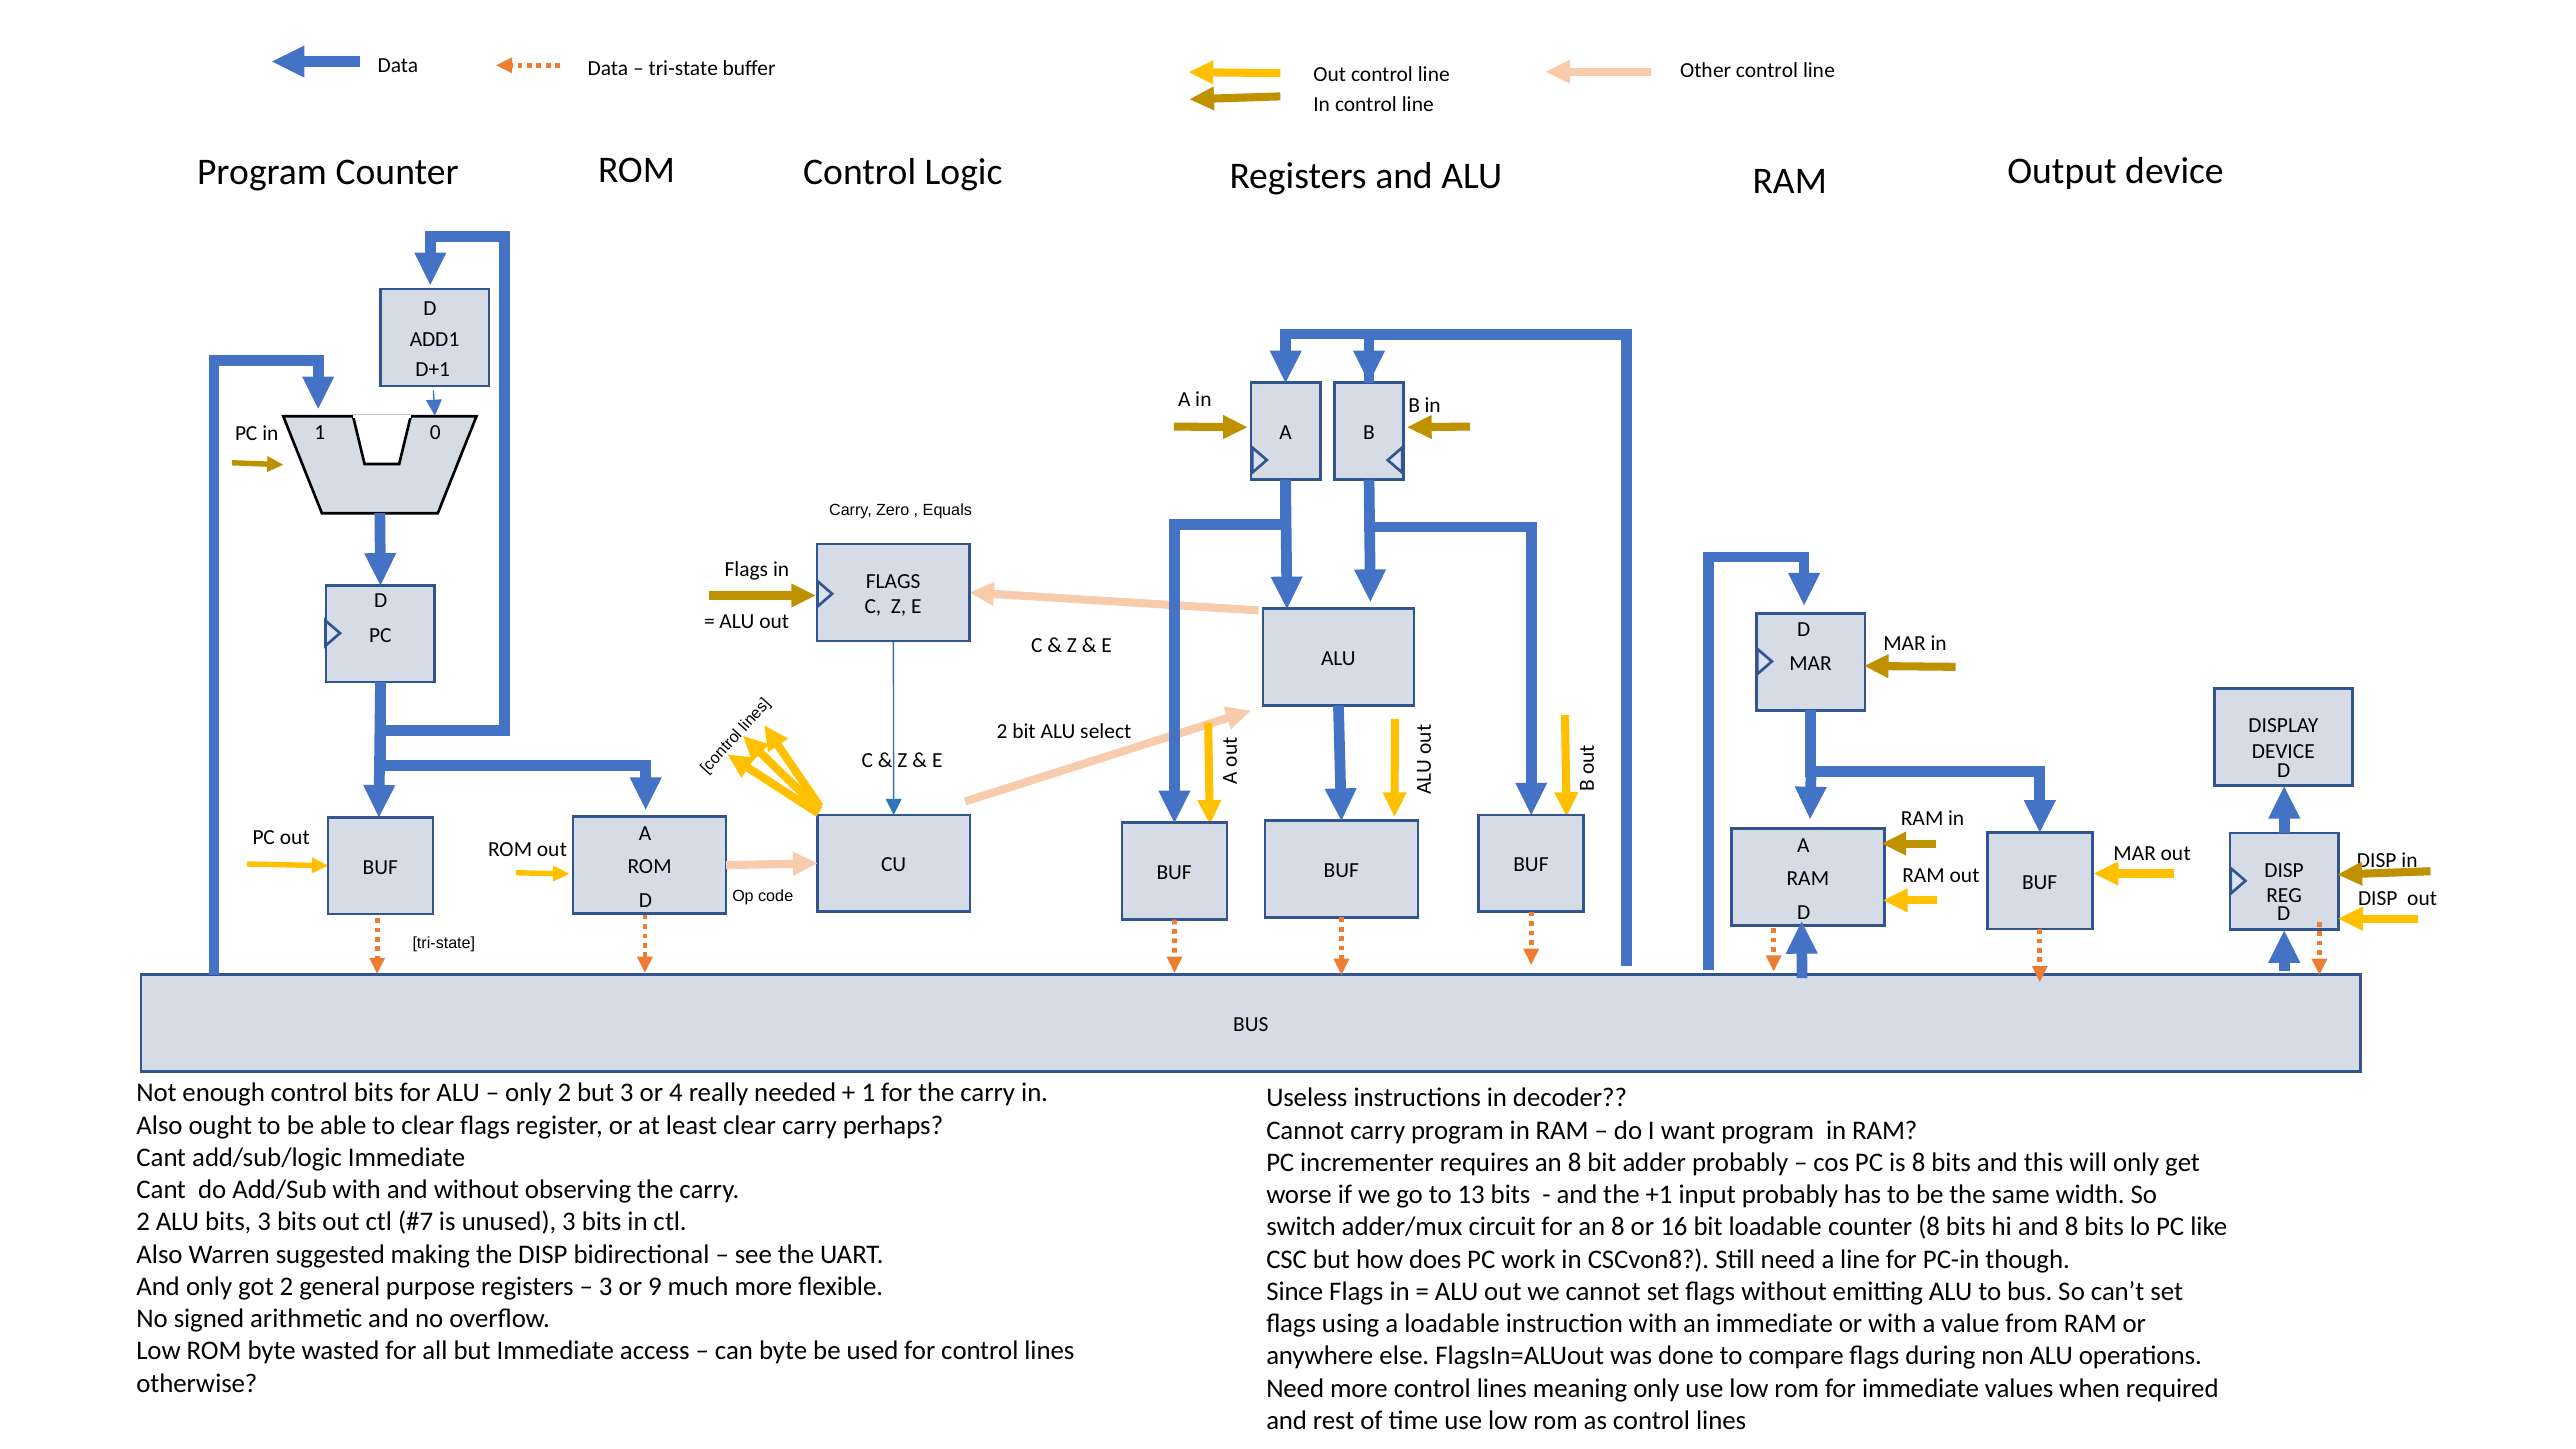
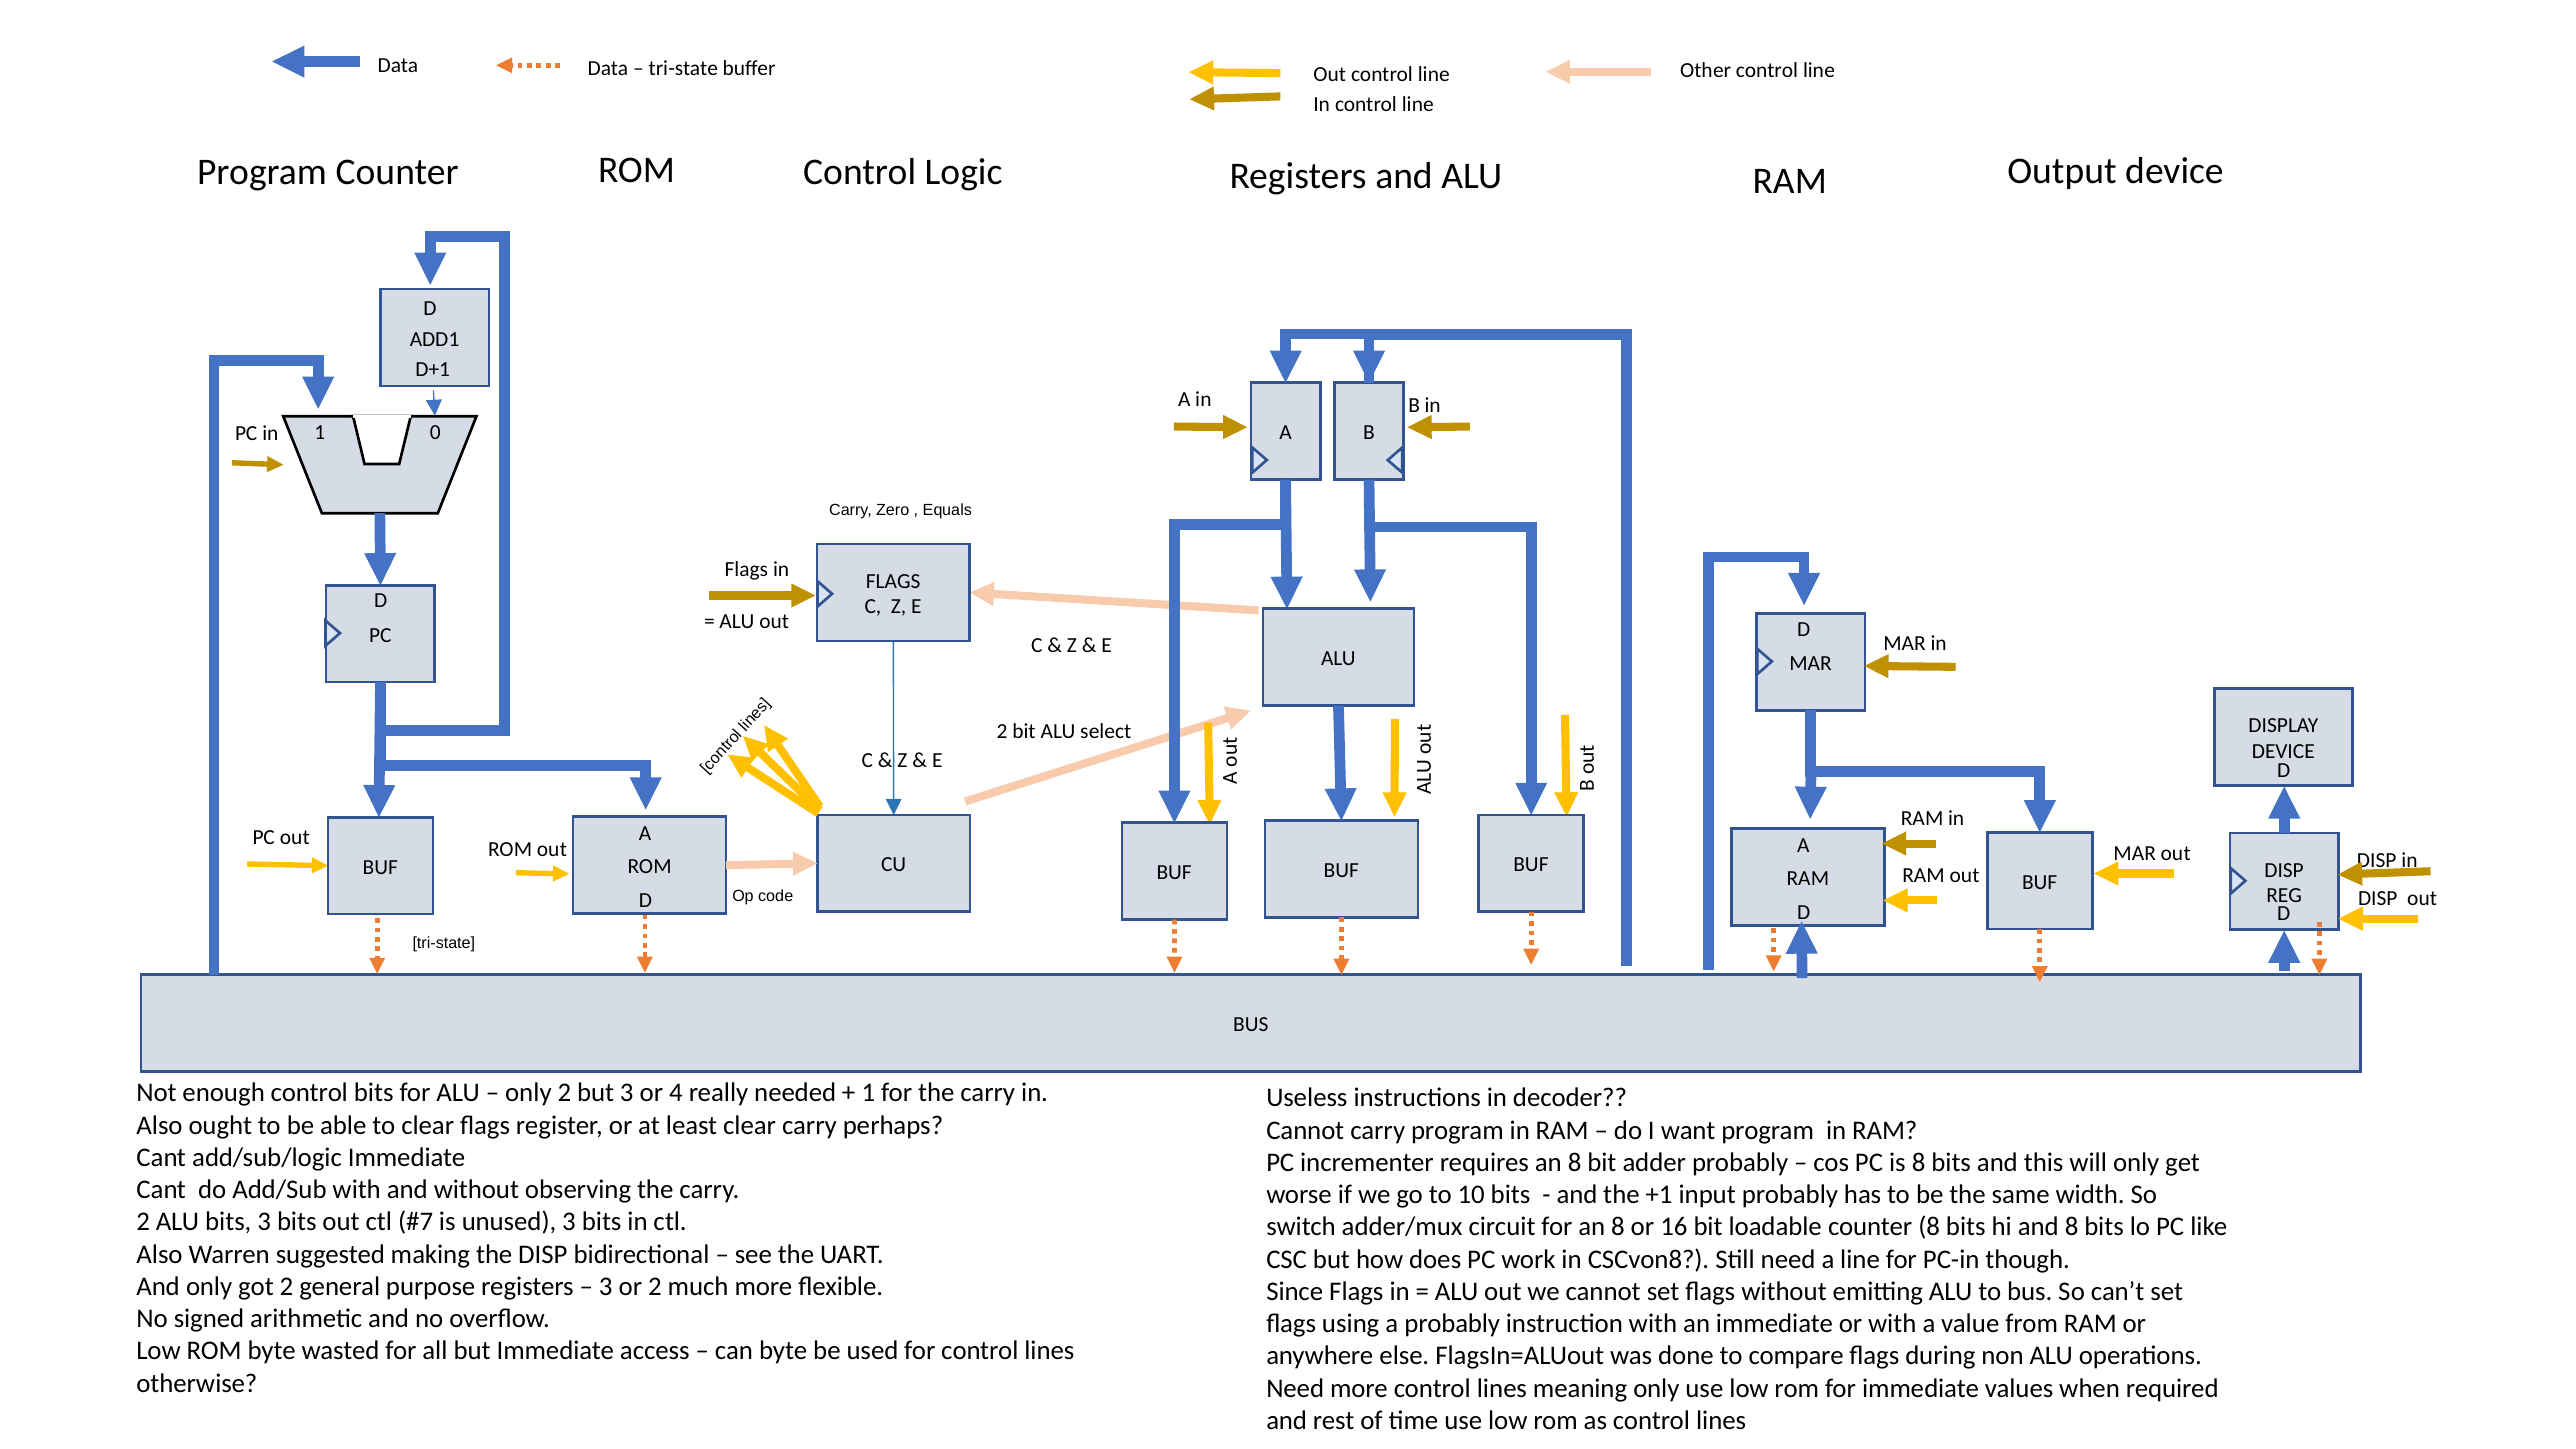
13: 13 -> 10
or 9: 9 -> 2
a loadable: loadable -> probably
